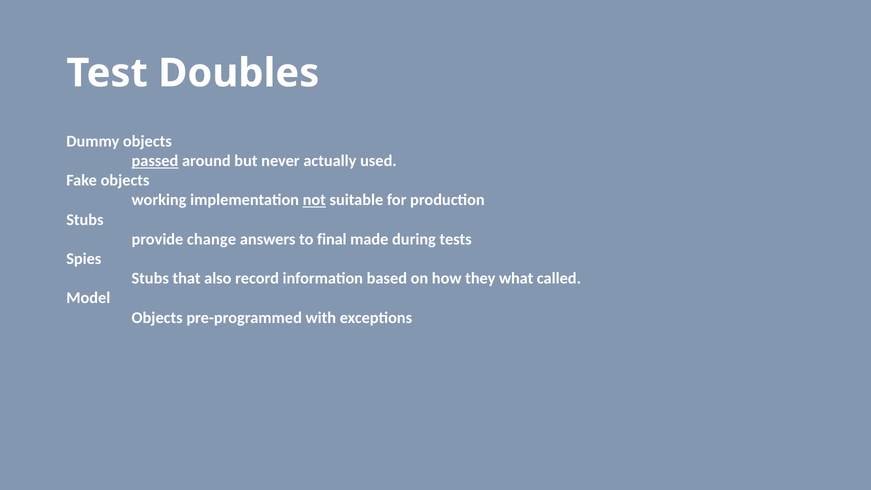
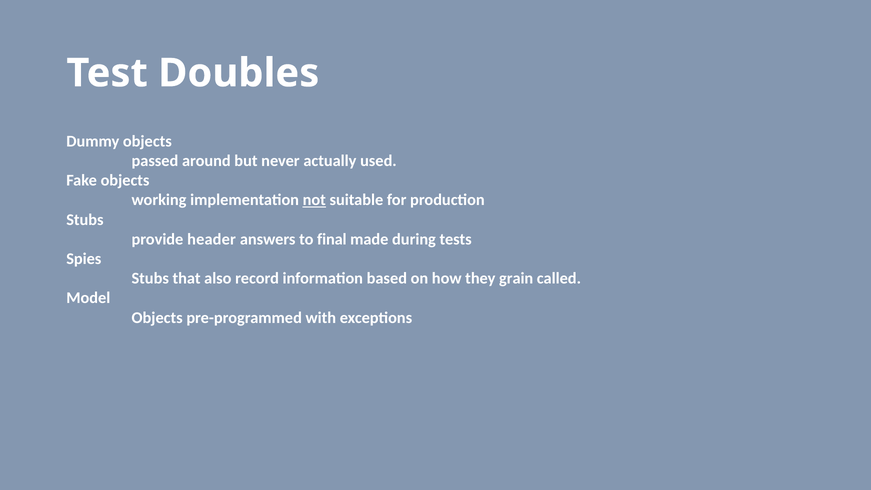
passed underline: present -> none
change: change -> header
what: what -> grain
